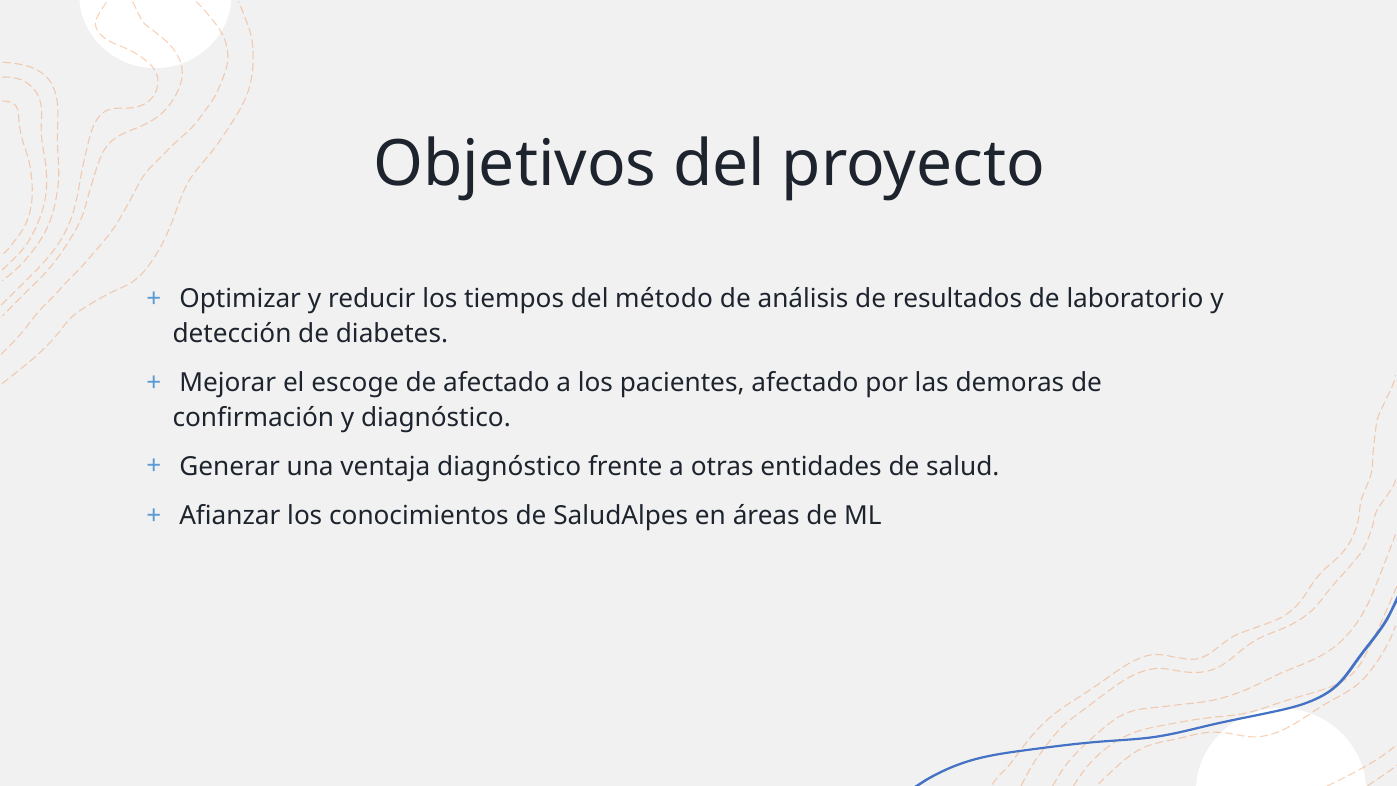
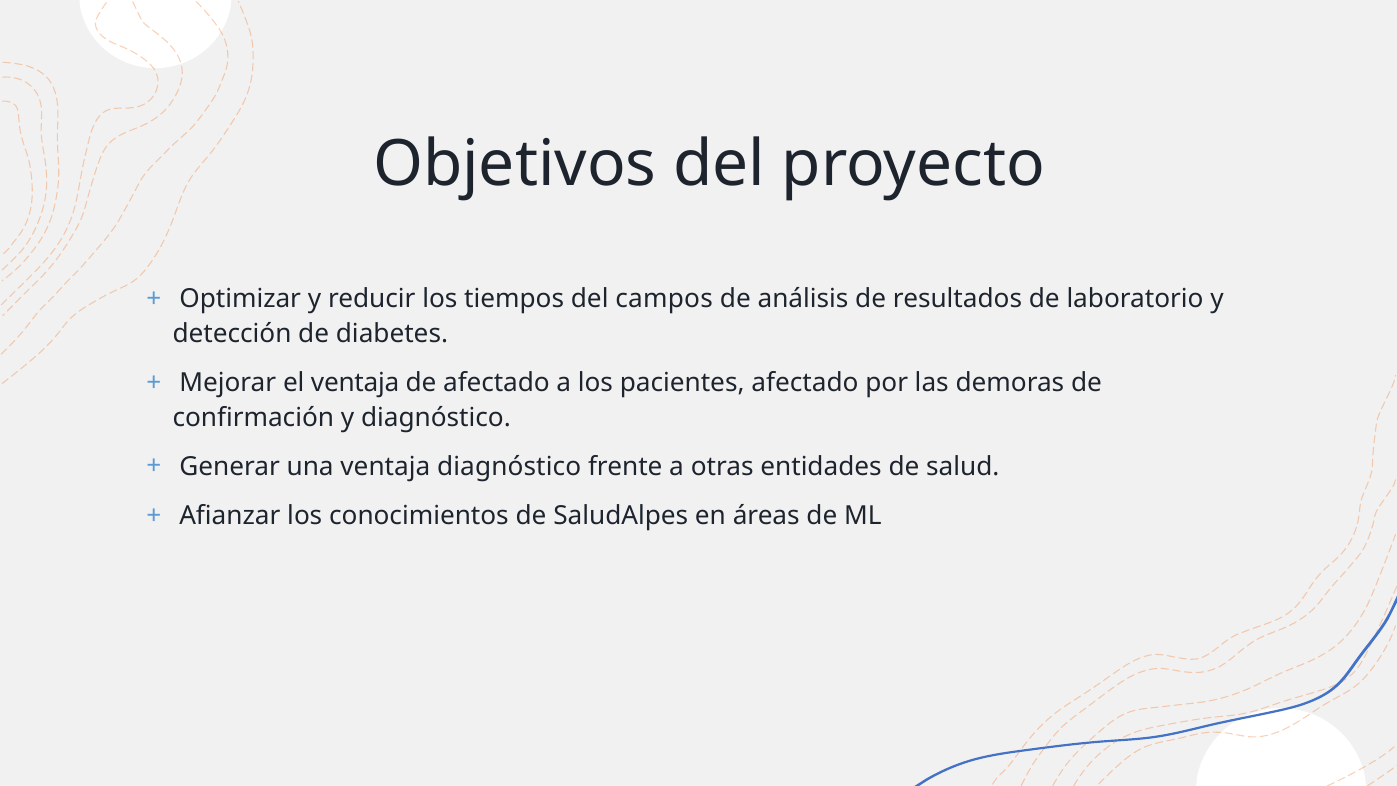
método: método -> campos
el escoge: escoge -> ventaja
